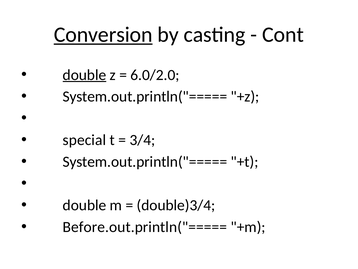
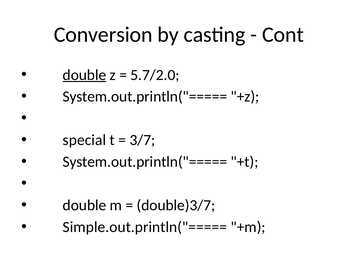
Conversion underline: present -> none
6.0/2.0: 6.0/2.0 -> 5.7/2.0
3/4: 3/4 -> 3/7
double)3/4: double)3/4 -> double)3/7
Before.out.println("=====: Before.out.println("===== -> Simple.out.println("=====
